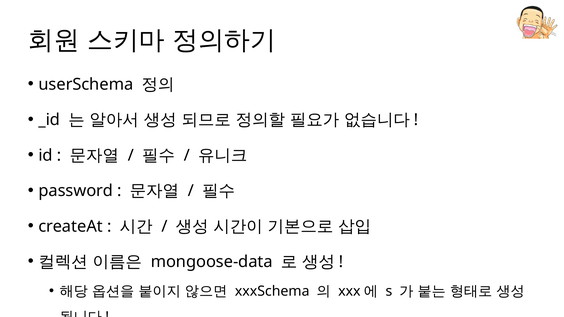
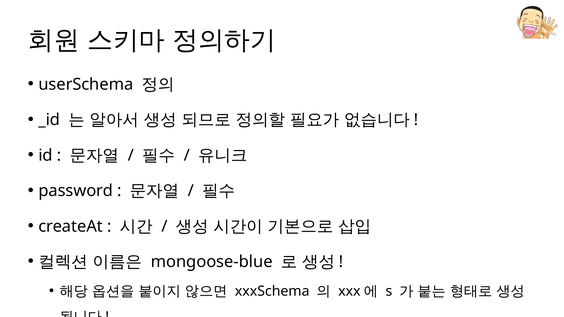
mongoose-data: mongoose-data -> mongoose-blue
